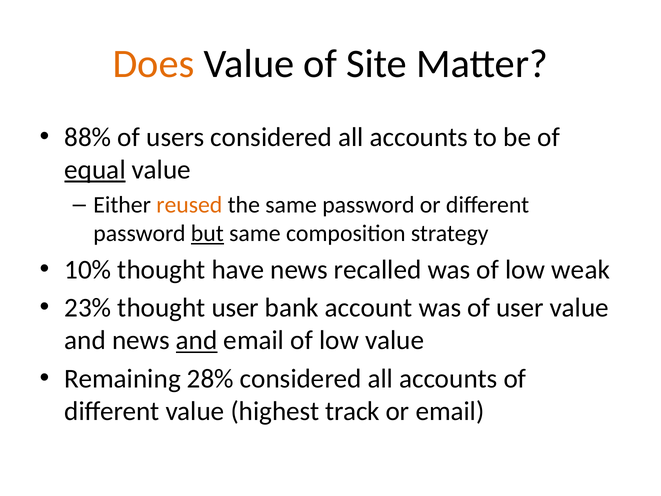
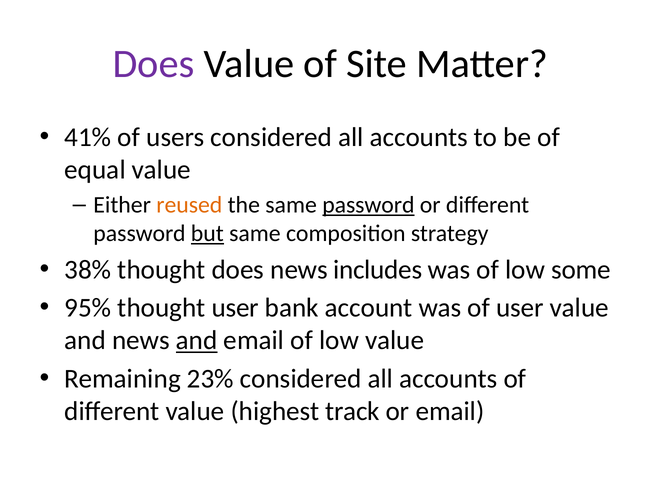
Does at (154, 64) colour: orange -> purple
88%: 88% -> 41%
equal underline: present -> none
password at (368, 205) underline: none -> present
10%: 10% -> 38%
thought have: have -> does
recalled: recalled -> includes
weak: weak -> some
23%: 23% -> 95%
28%: 28% -> 23%
